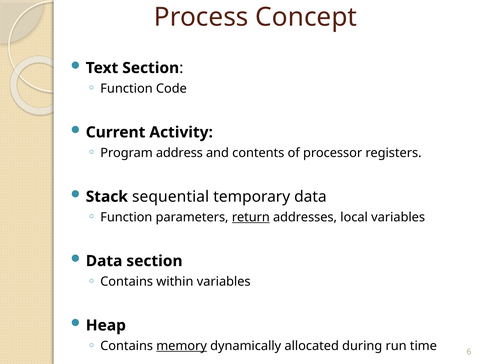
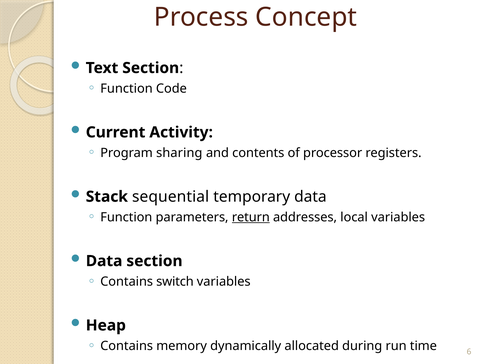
address: address -> sharing
within: within -> switch
memory underline: present -> none
